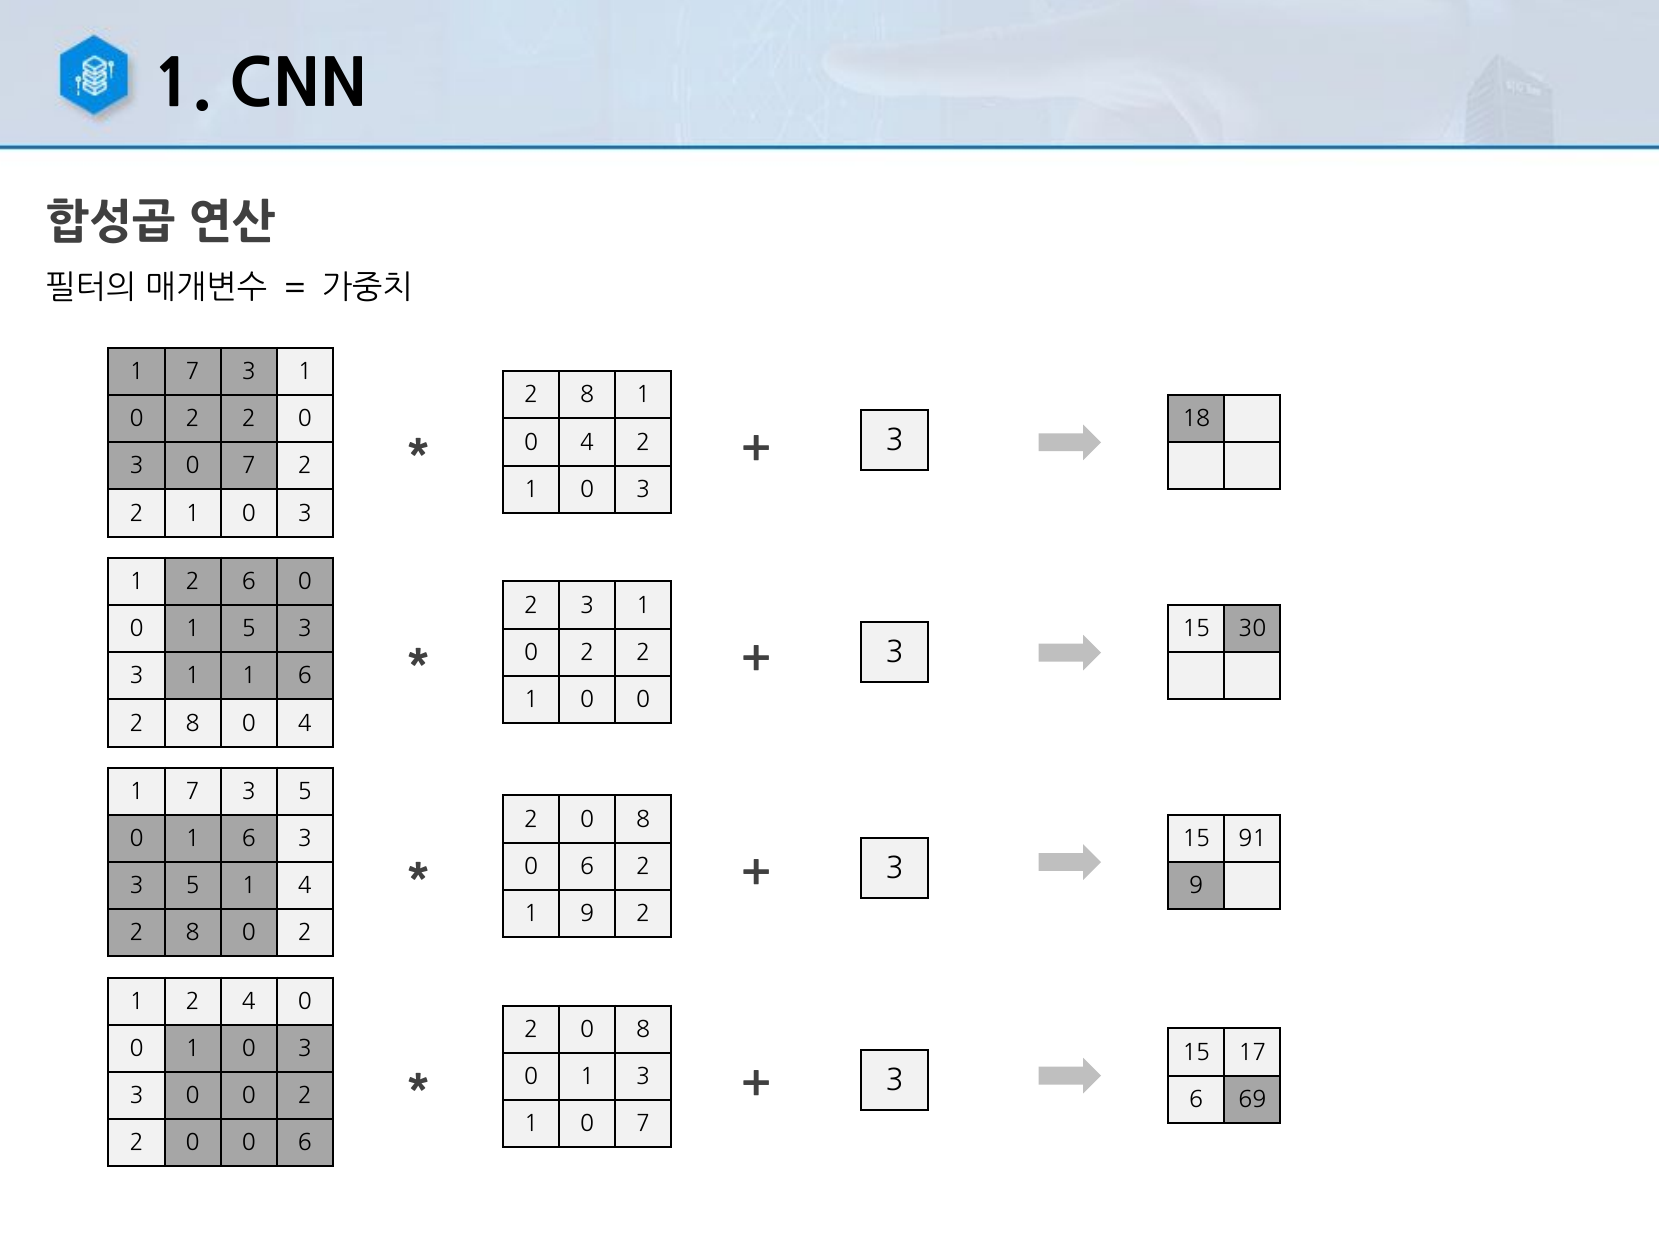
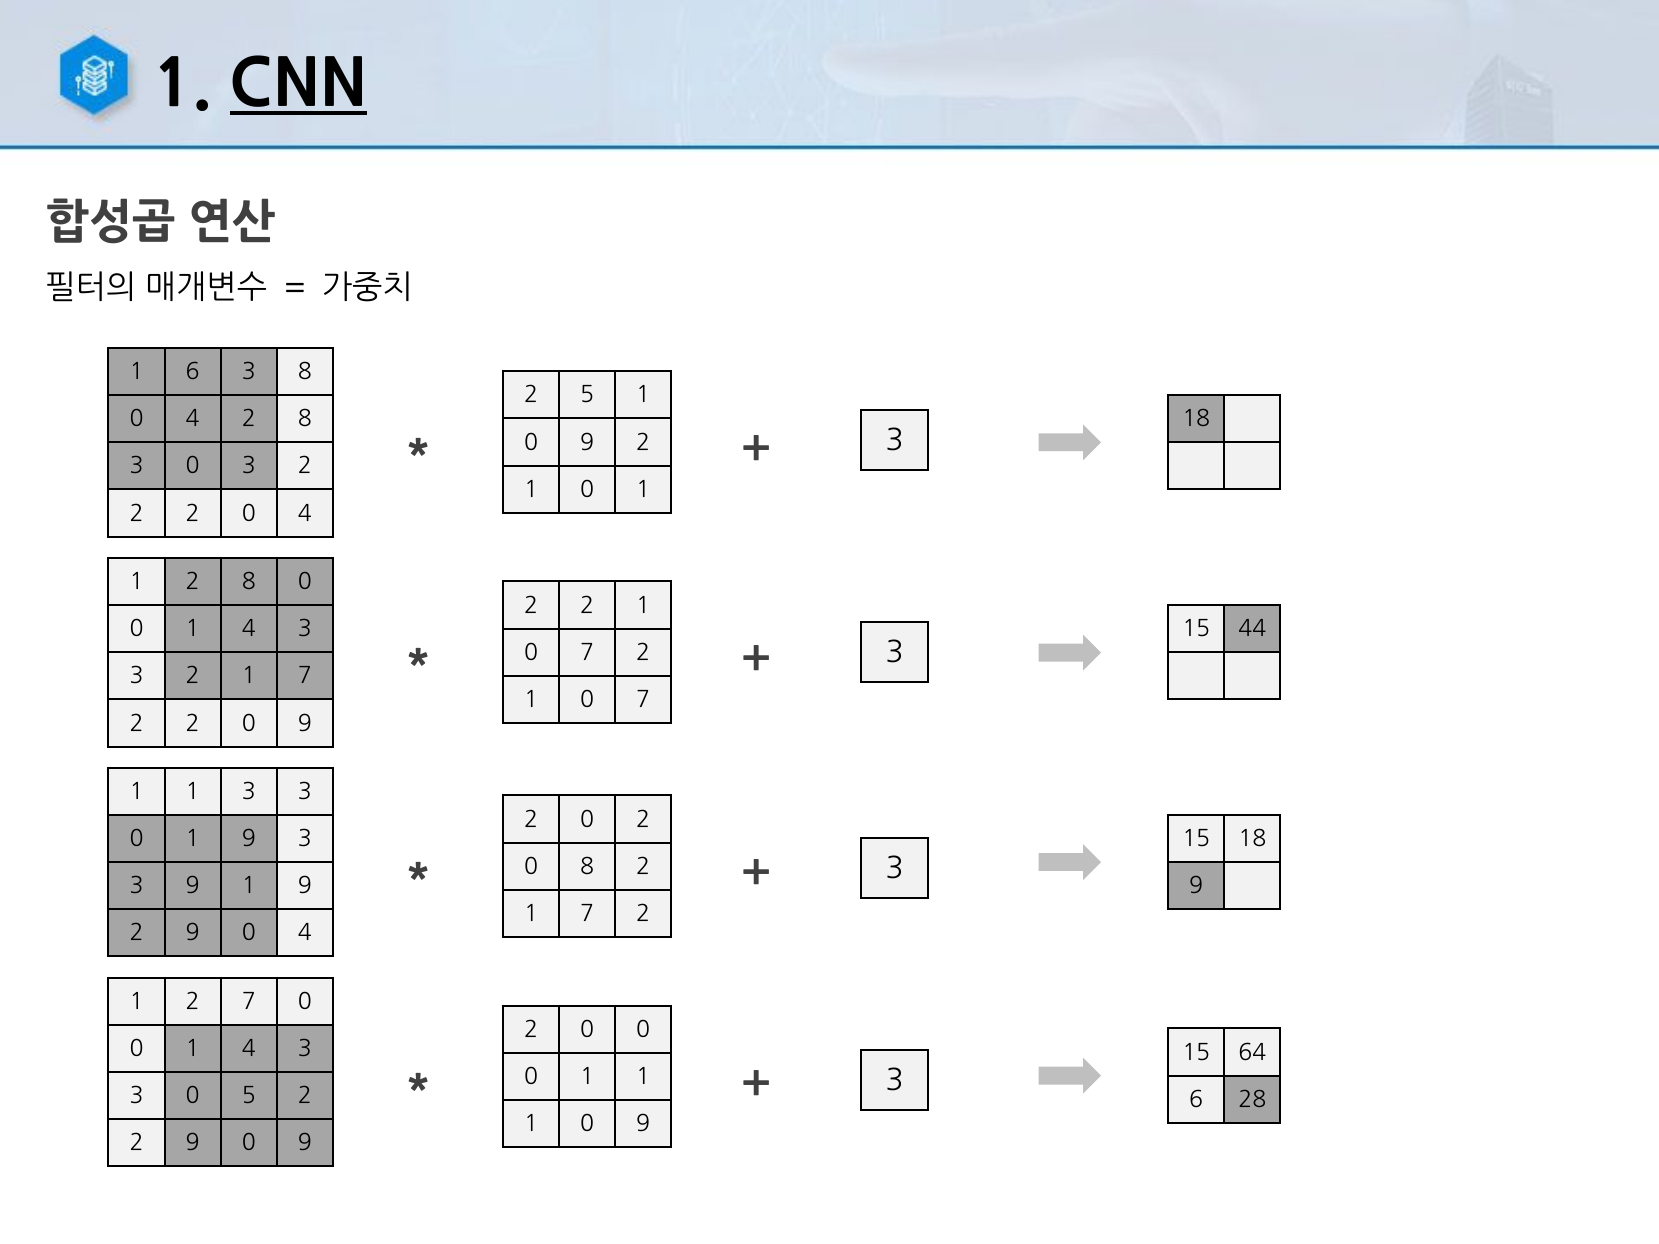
CNN underline: none -> present
7 at (193, 372): 7 -> 6
1 at (305, 372): 1 -> 8
8 at (587, 395): 8 -> 5
2 at (193, 419): 2 -> 4
0 at (305, 419): 0 -> 8
4 at (587, 443): 4 -> 9
3 0 7: 7 -> 3
3 at (643, 490): 3 -> 1
1 at (193, 514): 1 -> 2
3 at (305, 514): 3 -> 4
1 2 6: 6 -> 8
3 at (587, 606): 3 -> 2
5 at (249, 629): 5 -> 4
30: 30 -> 44
2 at (587, 653): 2 -> 7
1 at (193, 676): 1 -> 2
6 at (305, 676): 6 -> 7
0 at (643, 700): 0 -> 7
8 at (193, 724): 8 -> 2
4 at (305, 724): 4 -> 9
7 at (193, 792): 7 -> 1
5 at (305, 792): 5 -> 3
8 at (643, 820): 8 -> 2
0 1 6: 6 -> 9
15 91: 91 -> 18
6 at (587, 867): 6 -> 8
5 at (193, 886): 5 -> 9
4 at (305, 886): 4 -> 9
9 at (587, 914): 9 -> 7
8 at (193, 934): 8 -> 9
2 at (305, 934): 2 -> 4
2 4: 4 -> 7
8 at (643, 1030): 8 -> 0
0 at (249, 1049): 0 -> 4
17: 17 -> 64
0 1 3: 3 -> 1
3 0 0: 0 -> 5
69: 69 -> 28
7 at (643, 1124): 7 -> 9
0 at (193, 1144): 0 -> 9
6 at (305, 1144): 6 -> 9
